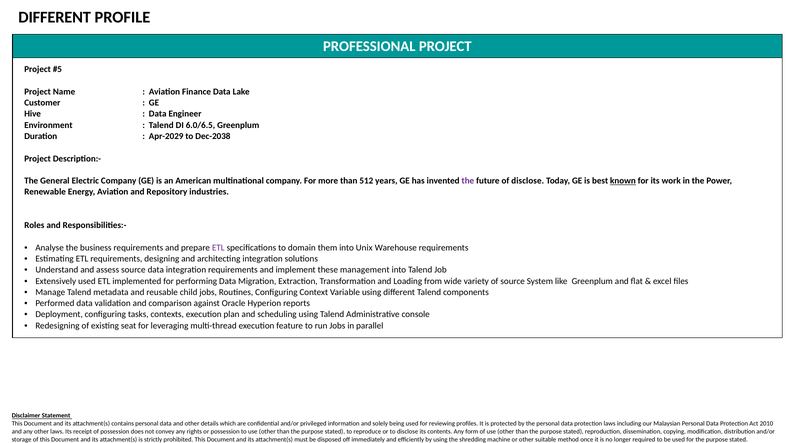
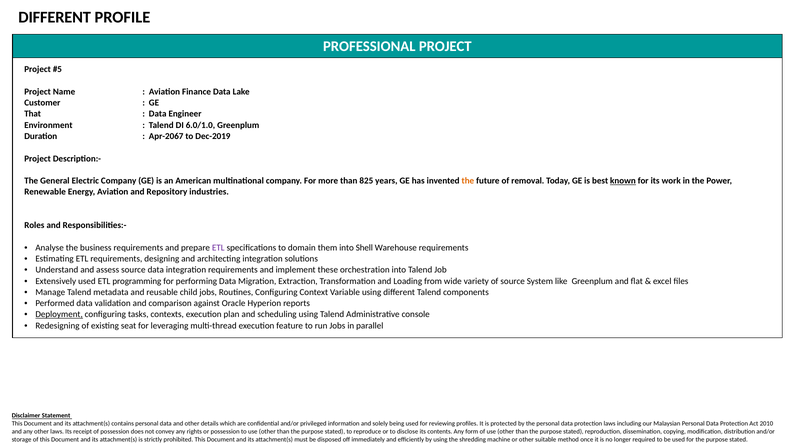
Hive: Hive -> That
6.0/6.5: 6.0/6.5 -> 6.0/1.0
Apr-2029: Apr-2029 -> Apr-2067
Dec-2038: Dec-2038 -> Dec-2019
512: 512 -> 825
the at (468, 181) colour: purple -> orange
of disclose: disclose -> removal
Unix: Unix -> Shell
management: management -> orchestration
implemented: implemented -> programming
Deployment underline: none -> present
